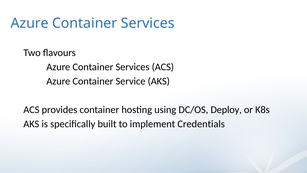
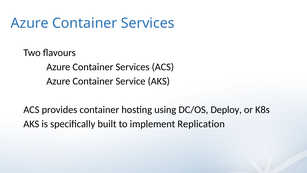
Credentials: Credentials -> Replication
